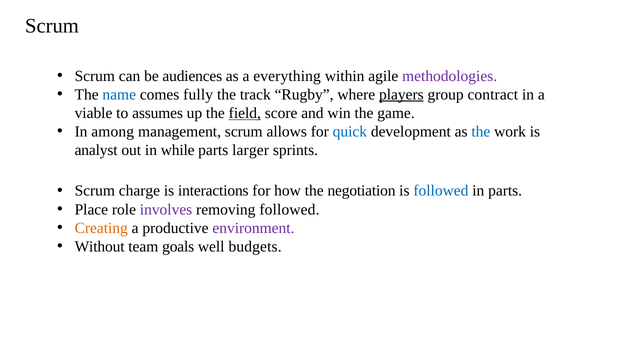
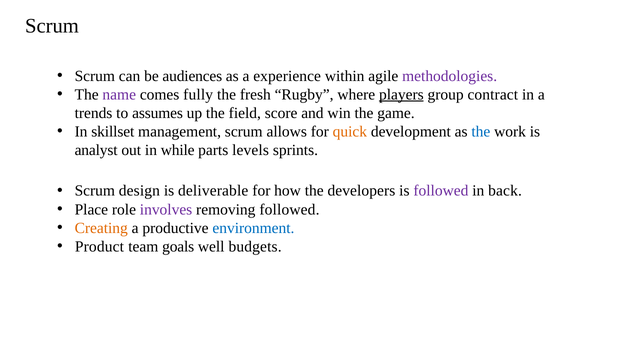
everything: everything -> experience
name colour: blue -> purple
track: track -> fresh
viable: viable -> trends
field underline: present -> none
among: among -> skillset
quick colour: blue -> orange
larger: larger -> levels
charge: charge -> design
interactions: interactions -> deliverable
negotiation: negotiation -> developers
followed at (441, 191) colour: blue -> purple
in parts: parts -> back
environment colour: purple -> blue
Without: Without -> Product
